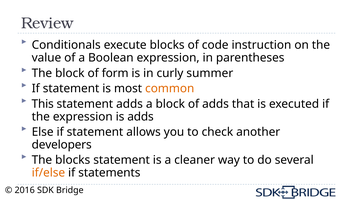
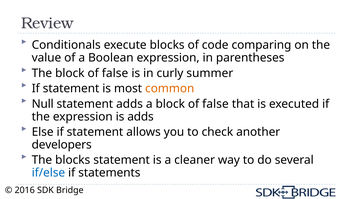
instruction: instruction -> comparing
The block of form: form -> false
This: This -> Null
a block of adds: adds -> false
if/else colour: orange -> blue
